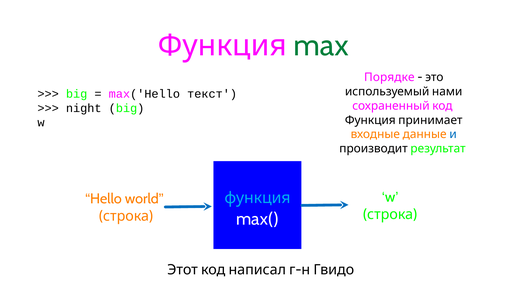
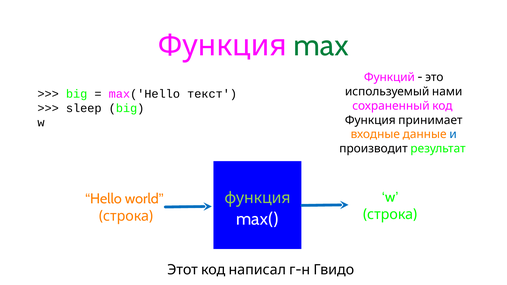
Порядке: Порядке -> Функций
night: night -> sleep
функция at (257, 198) colour: light blue -> light green
